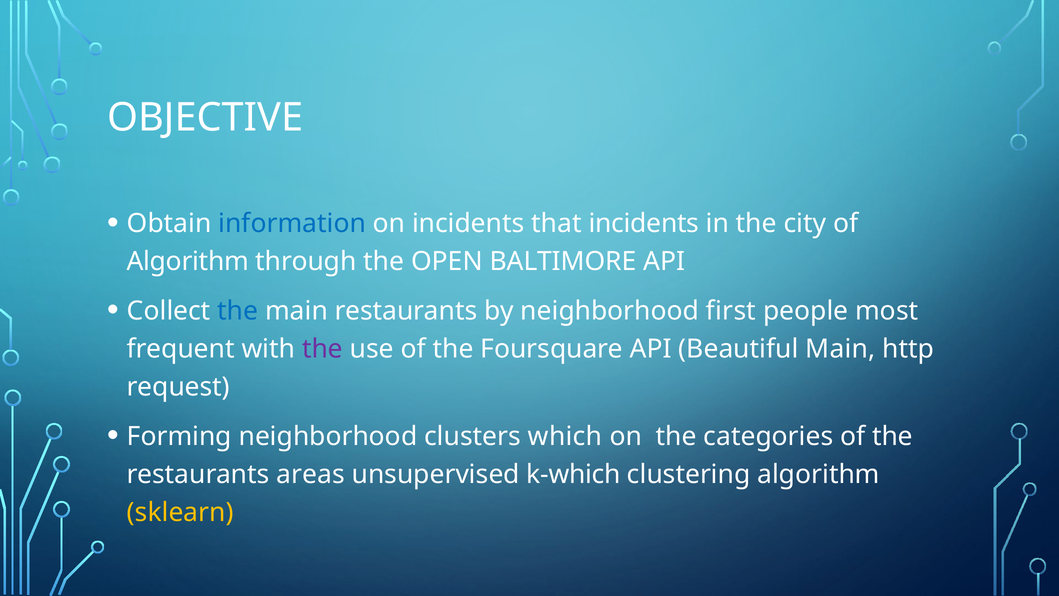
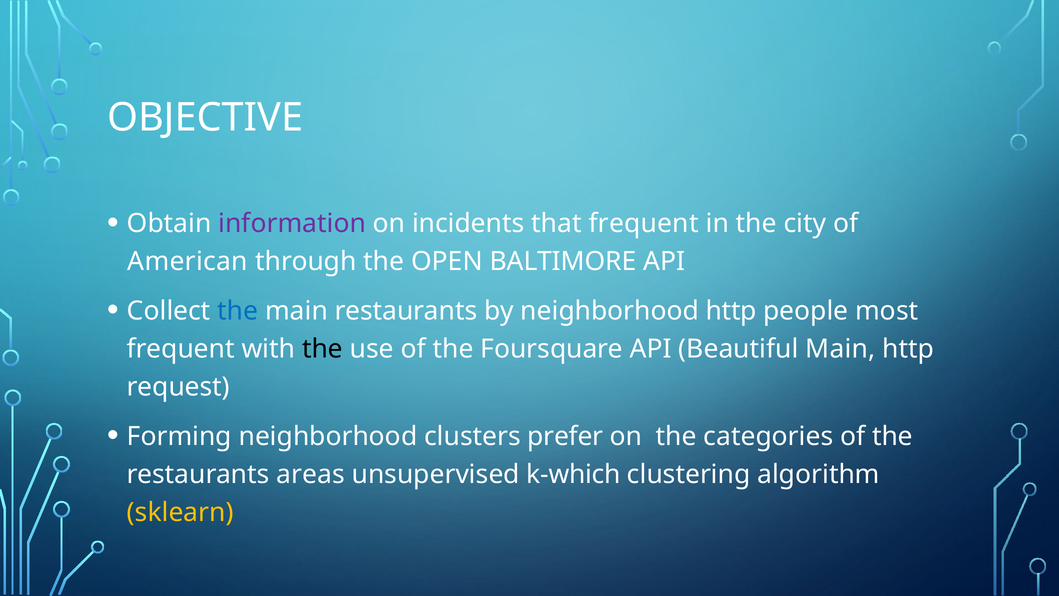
information colour: blue -> purple
that incidents: incidents -> frequent
Algorithm at (188, 262): Algorithm -> American
neighborhood first: first -> http
the at (323, 349) colour: purple -> black
which: which -> prefer
